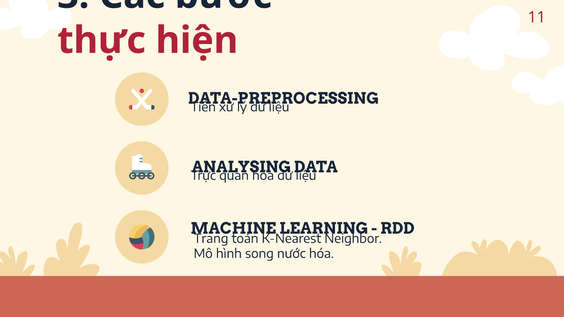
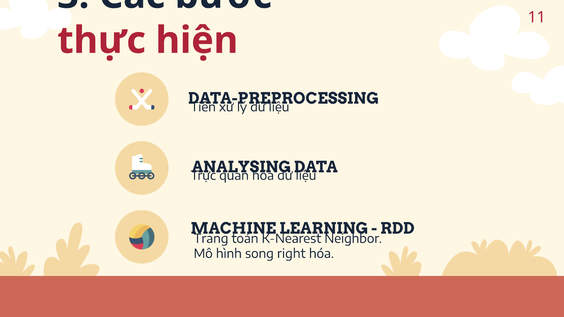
nước: nước -> right
